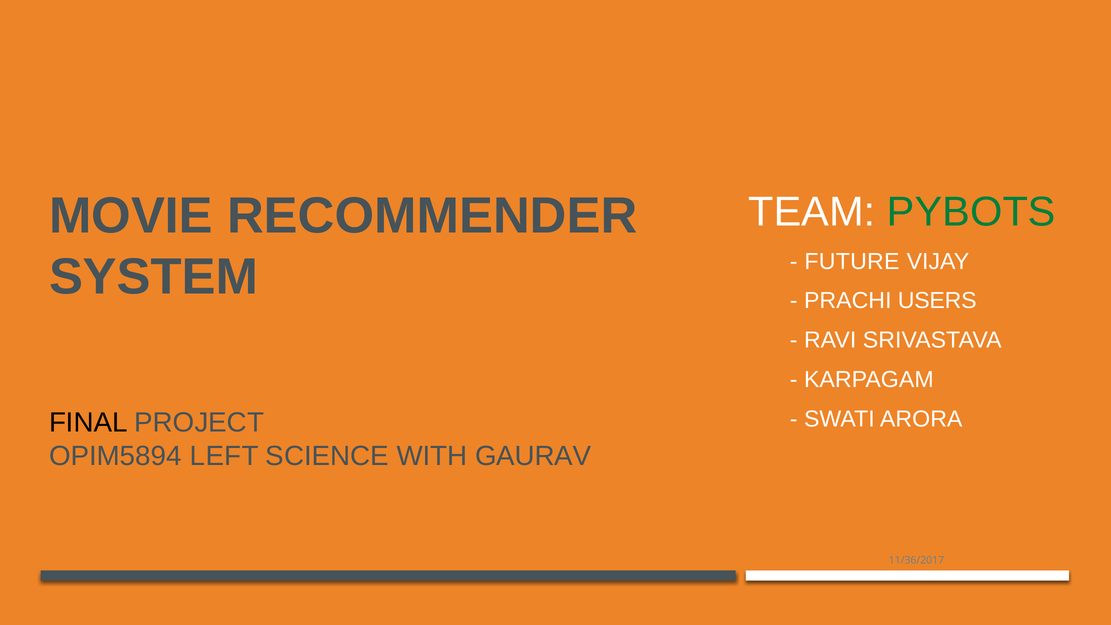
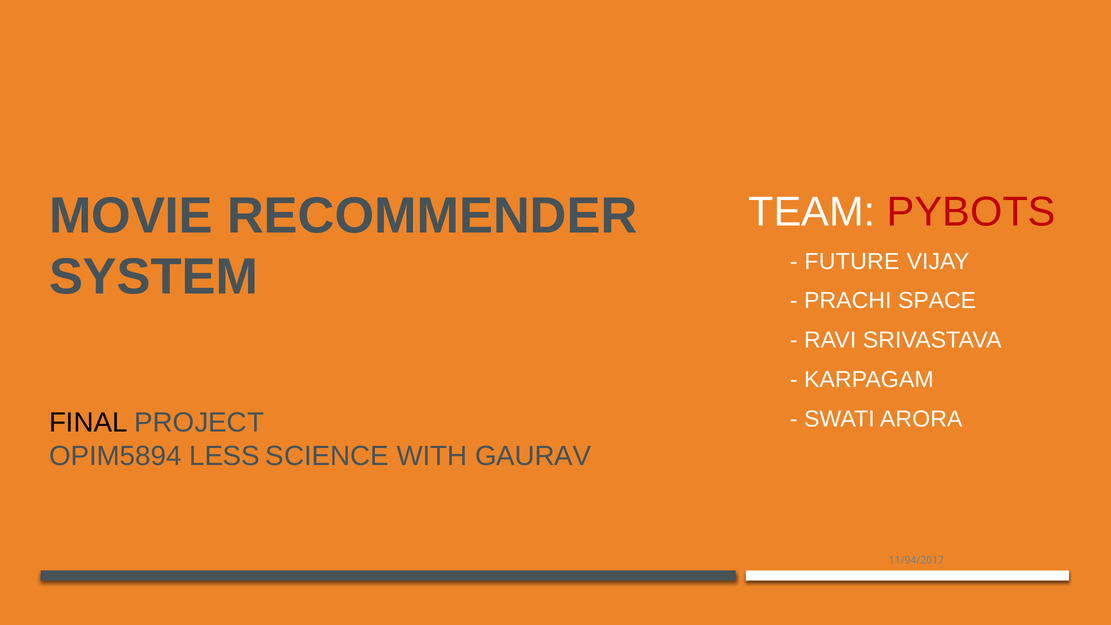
PYBOTS colour: green -> red
USERS: USERS -> SPACE
LEFT: LEFT -> LESS
11/36/2017: 11/36/2017 -> 11/94/2017
